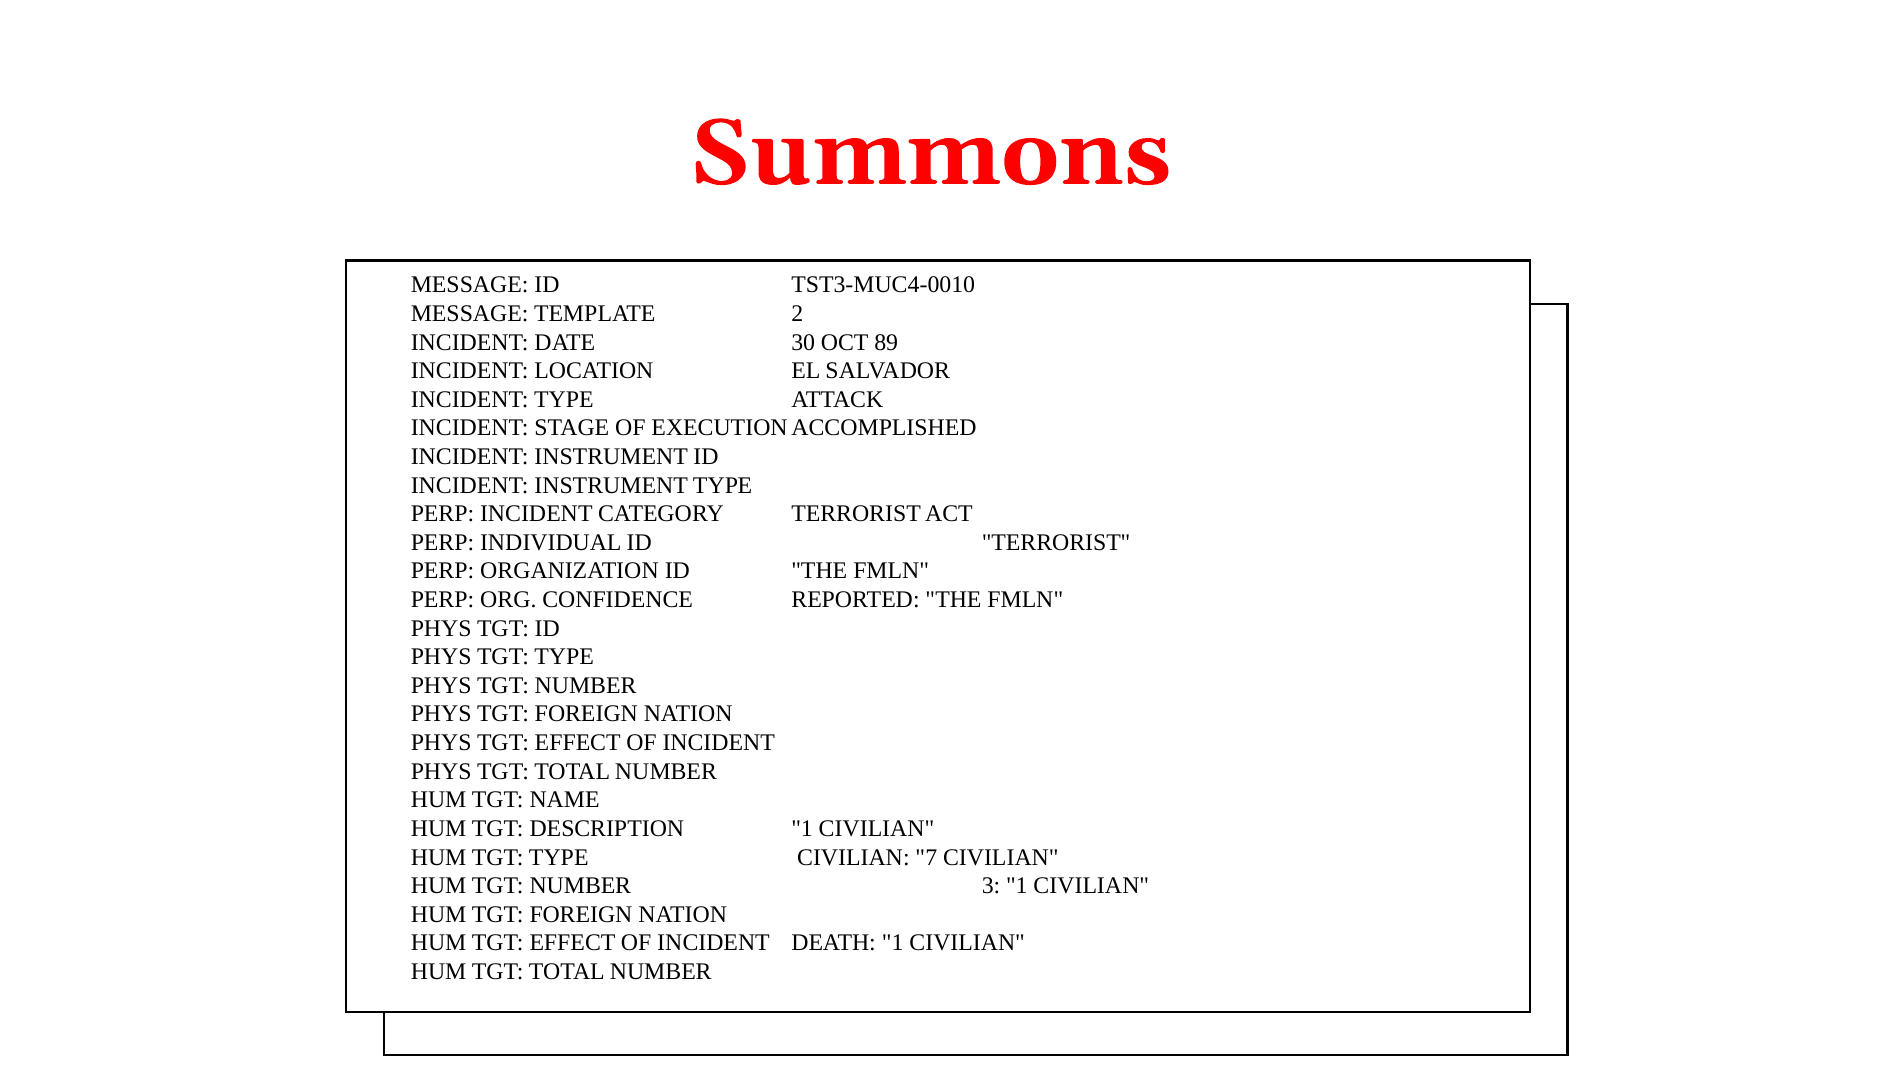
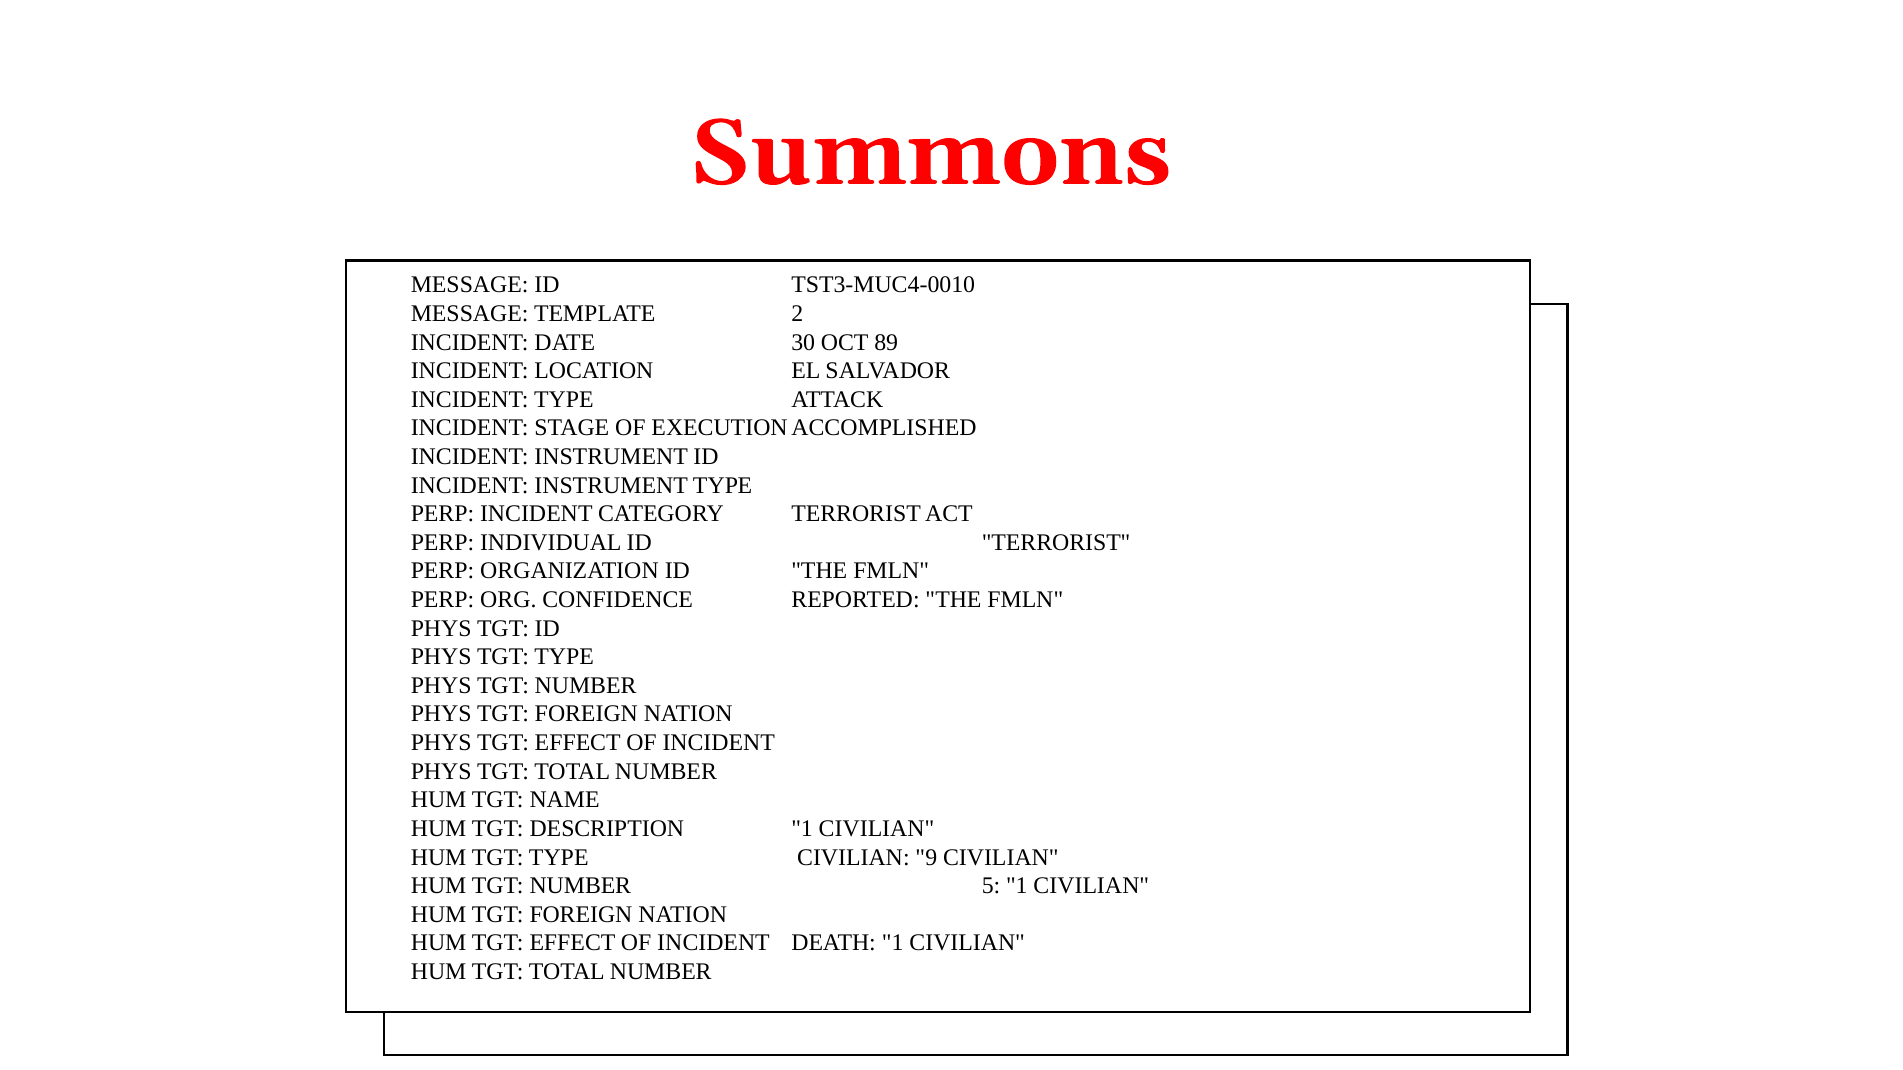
7: 7 -> 9
3: 3 -> 5
